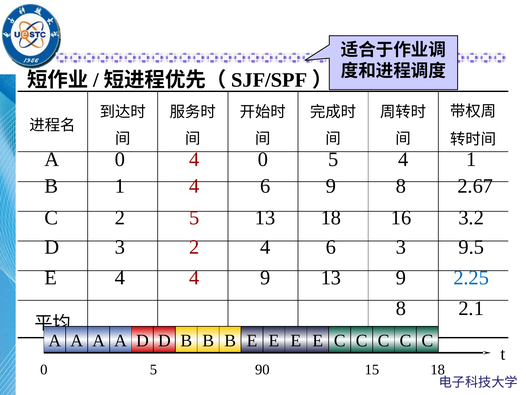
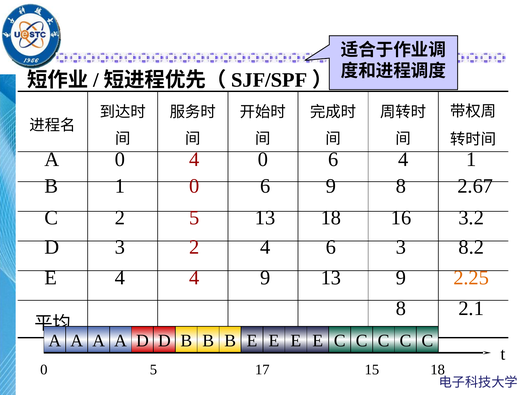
5 at (333, 159): 5 -> 6
1 4: 4 -> 0
9.5: 9.5 -> 8.2
2.25 colour: blue -> orange
90: 90 -> 17
